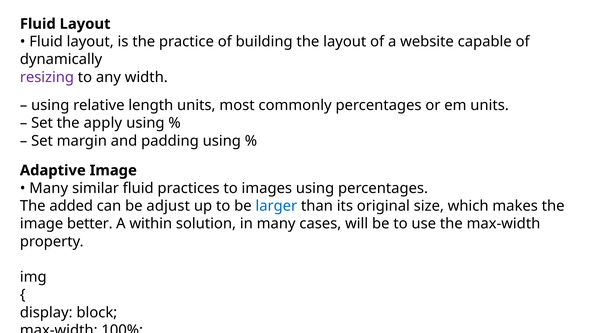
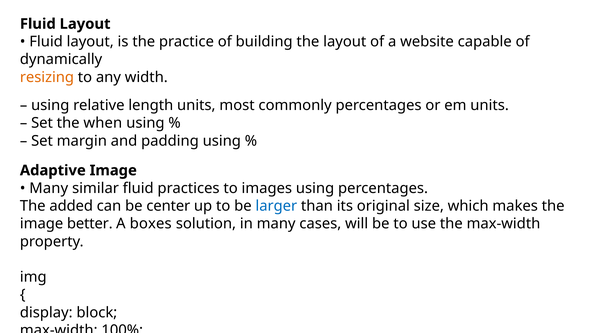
resizing colour: purple -> orange
apply: apply -> when
adjust: adjust -> center
within: within -> boxes
